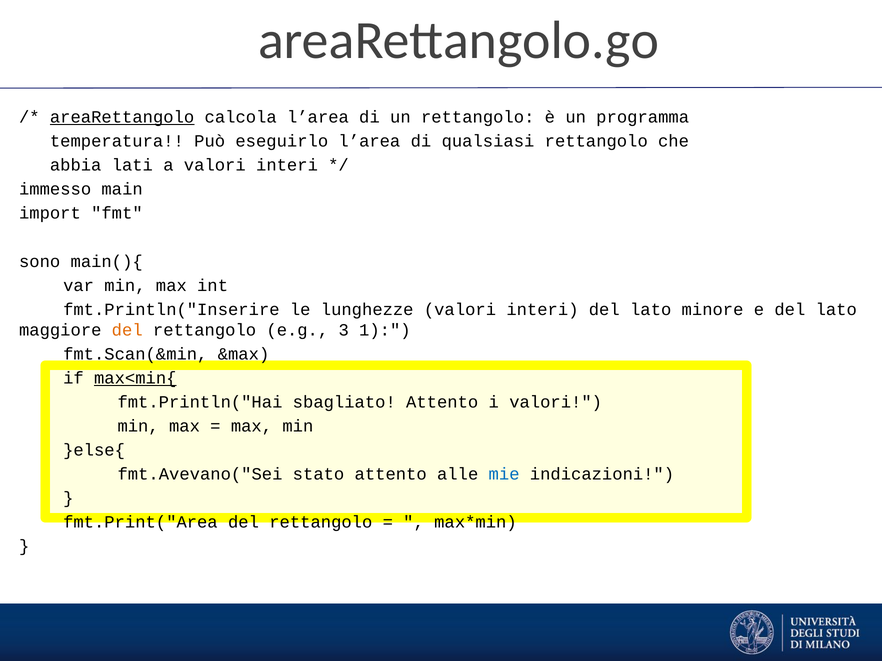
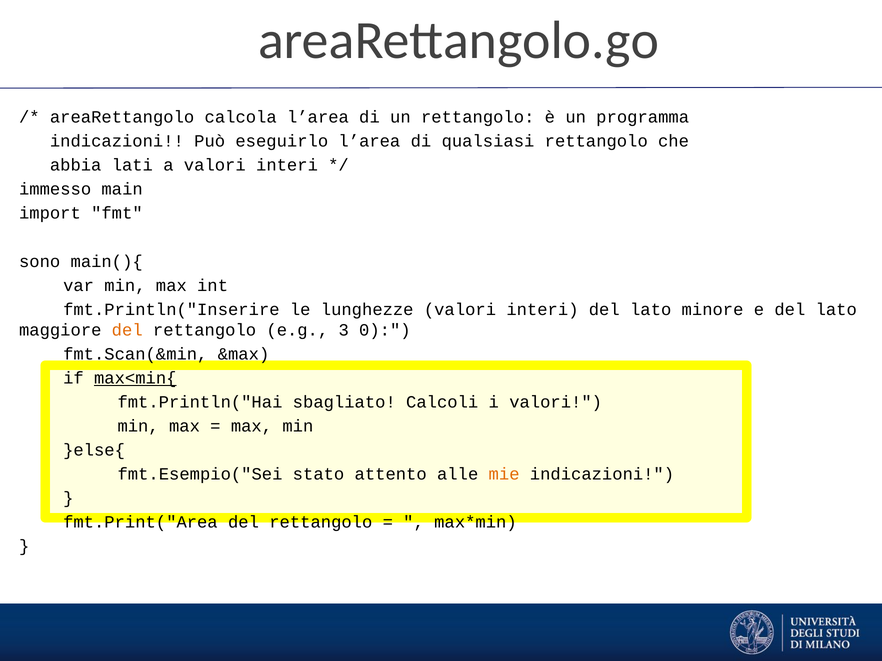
areaRettangolo underline: present -> none
temperatura at (117, 141): temperatura -> indicazioni
1: 1 -> 0
sbagliato Attento: Attento -> Calcoli
fmt.Avevano("Sei: fmt.Avevano("Sei -> fmt.Esempio("Sei
mie colour: blue -> orange
